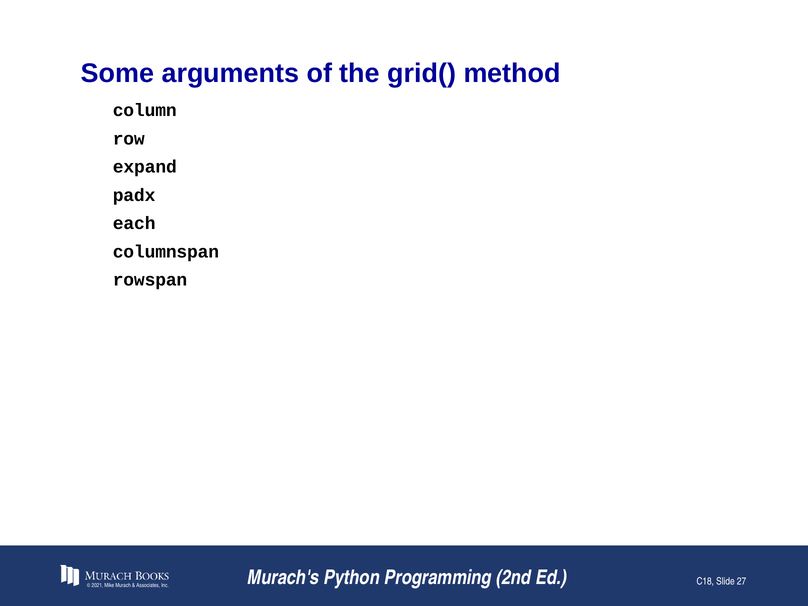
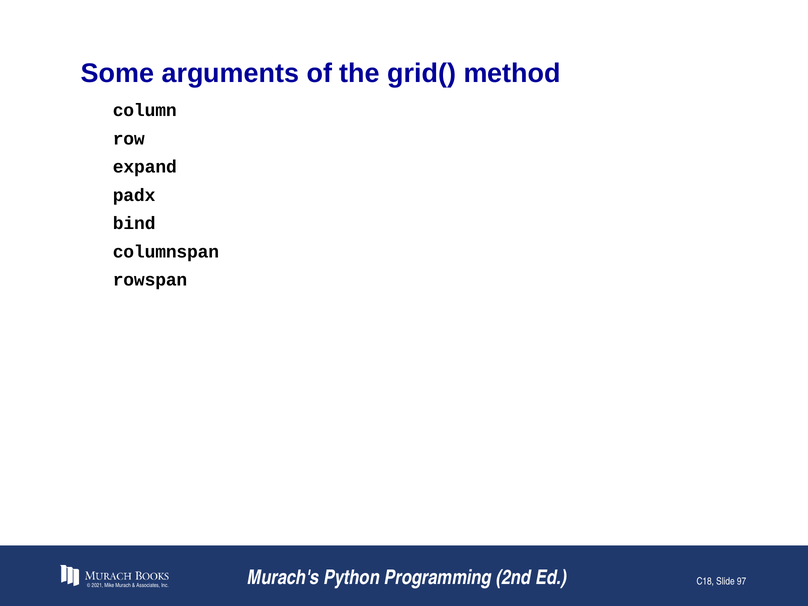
each: each -> bind
27: 27 -> 97
